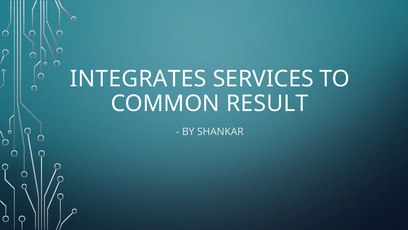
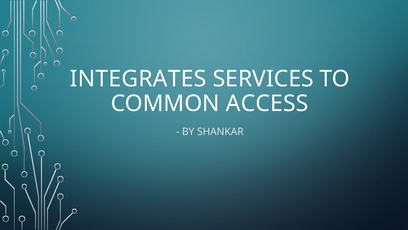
RESULT: RESULT -> ACCESS
